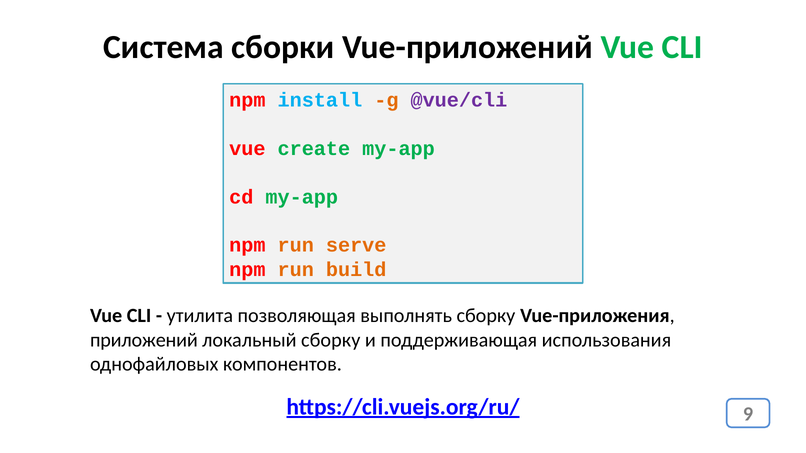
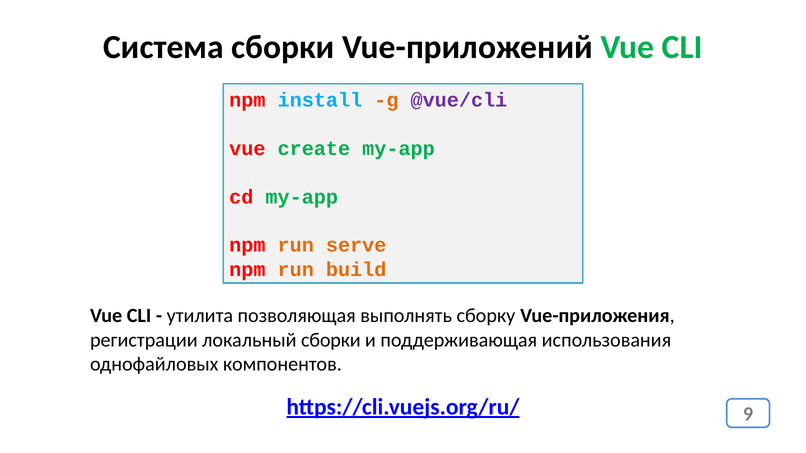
приложений: приложений -> регистрации
локальный сборку: сборку -> сборки
